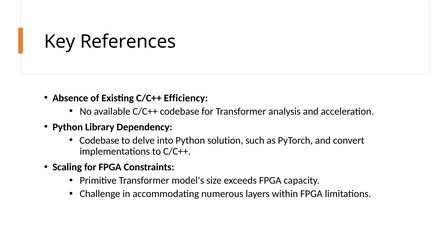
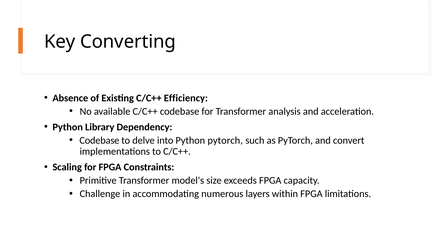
References: References -> Converting
Python solution: solution -> pytorch
